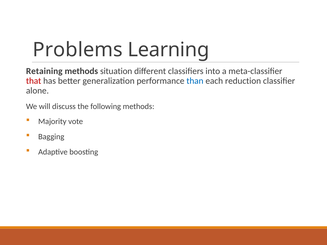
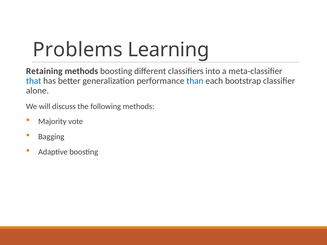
methods situation: situation -> boosting
that colour: red -> blue
reduction: reduction -> bootstrap
